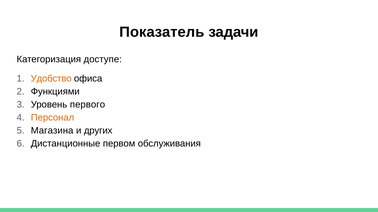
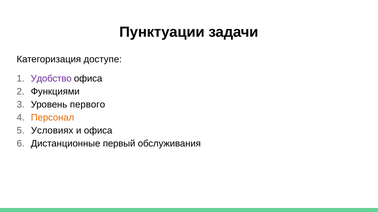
Показатель: Показатель -> Пунктуации
Удобство colour: orange -> purple
Магазина: Магазина -> Условиях
и других: других -> офиса
первом: первом -> первый
